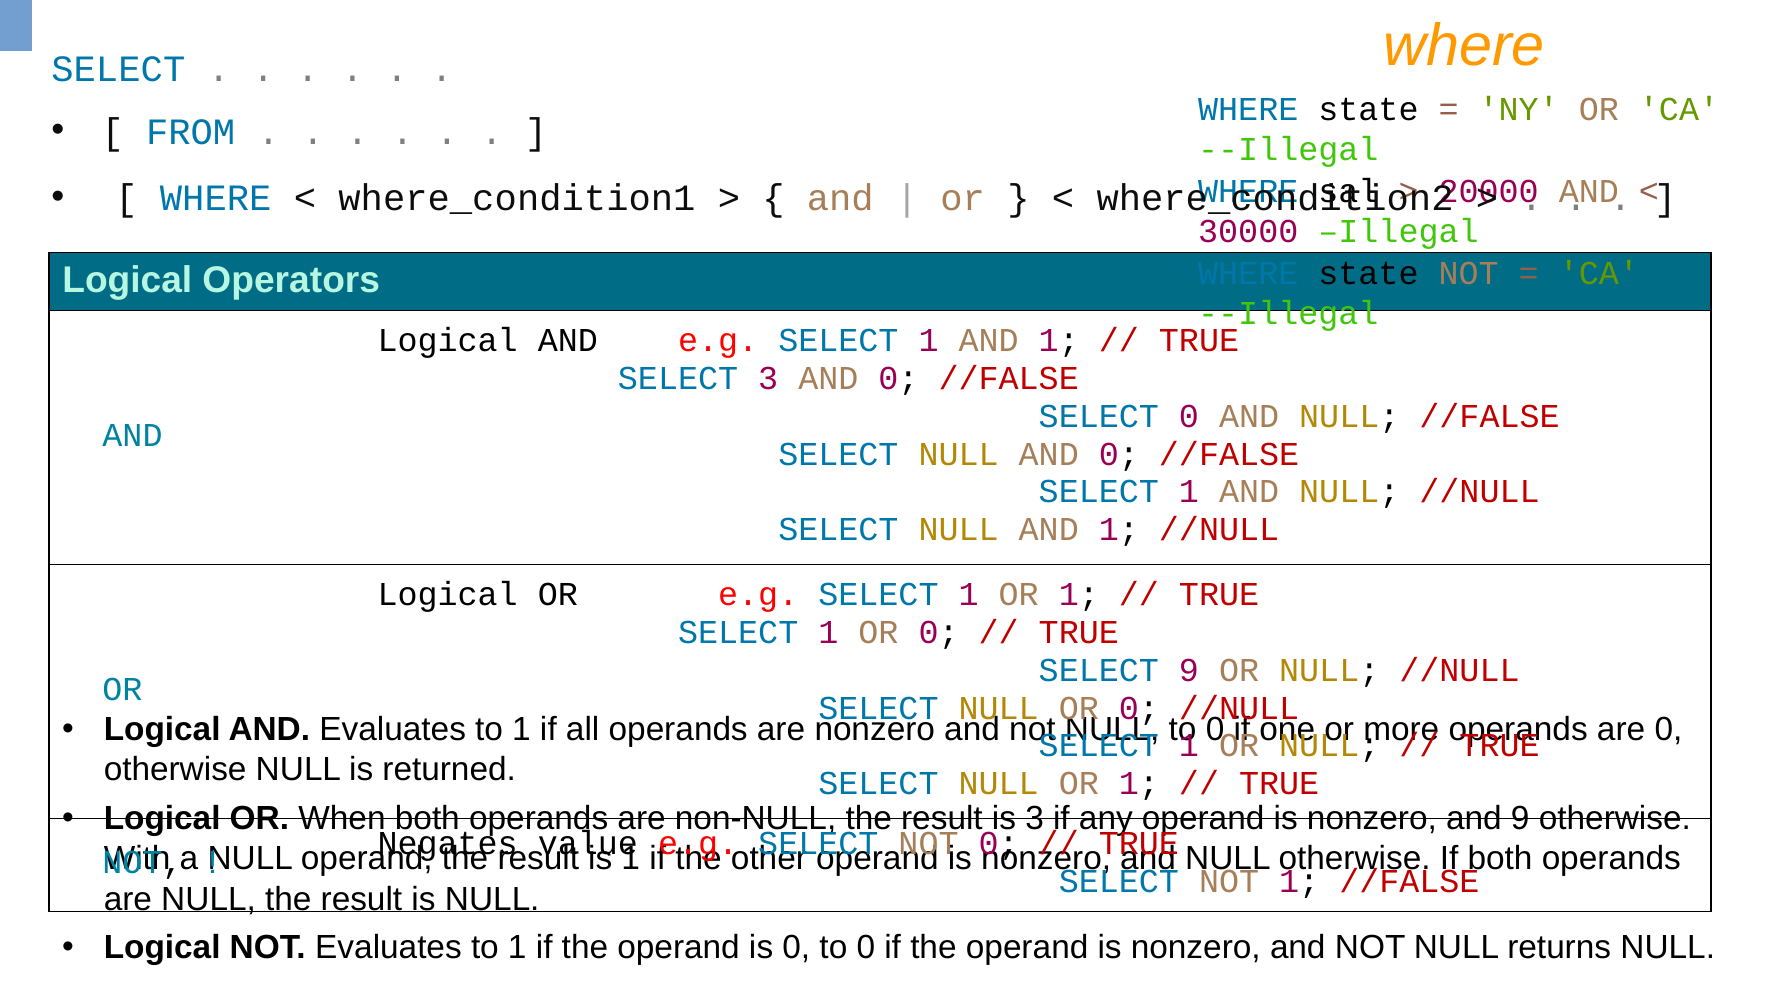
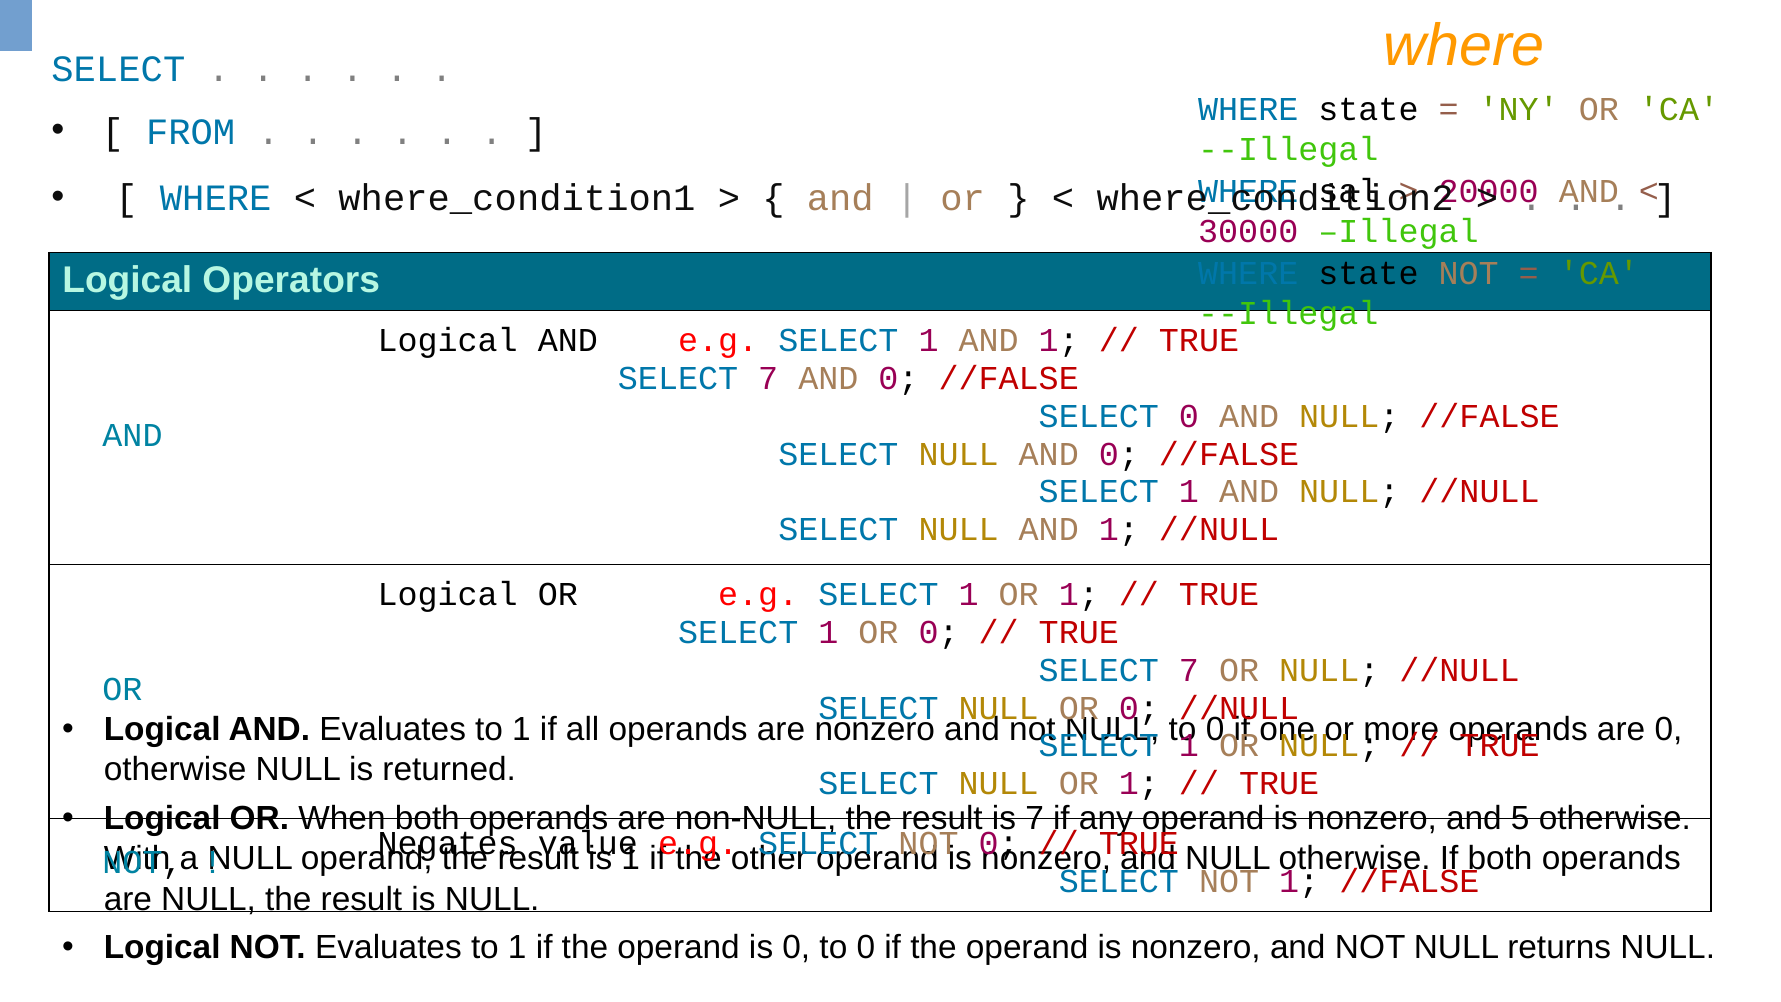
3 at (768, 378): 3 -> 7
9 at (1189, 670): 9 -> 7
is 3: 3 -> 7
and 9: 9 -> 5
